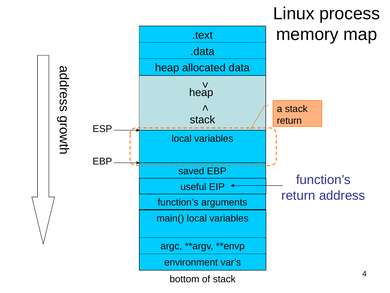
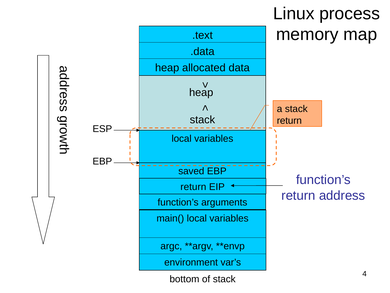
useful at (193, 187): useful -> return
